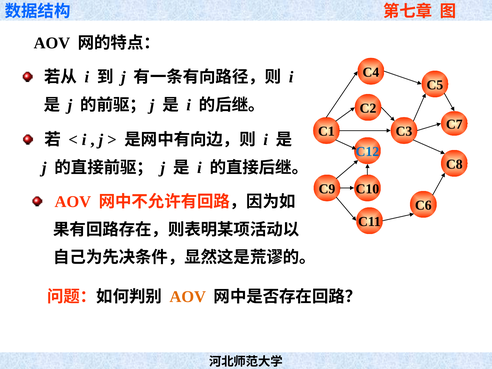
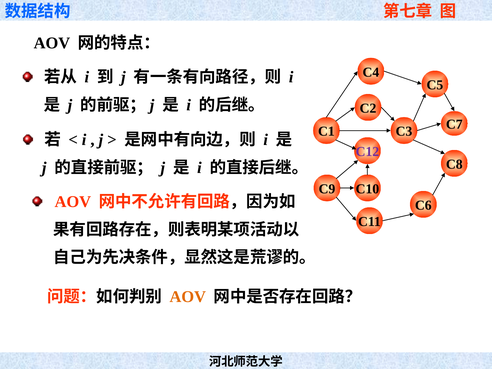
C12 colour: blue -> purple
